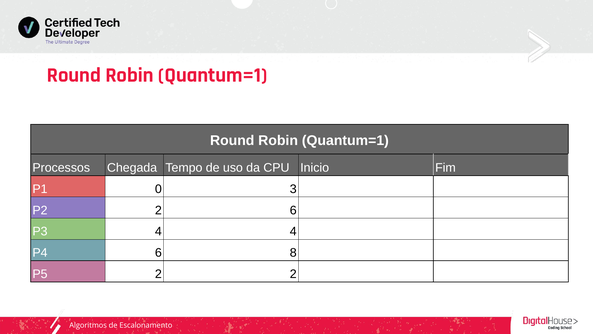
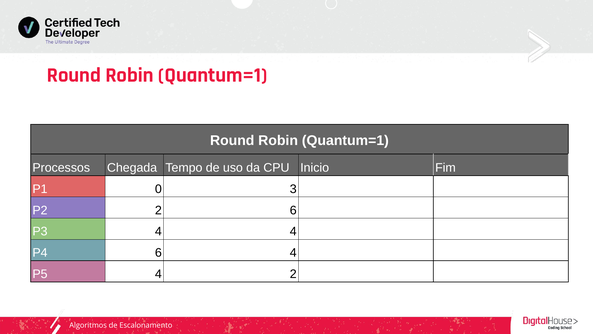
6 8: 8 -> 4
P5 2: 2 -> 4
